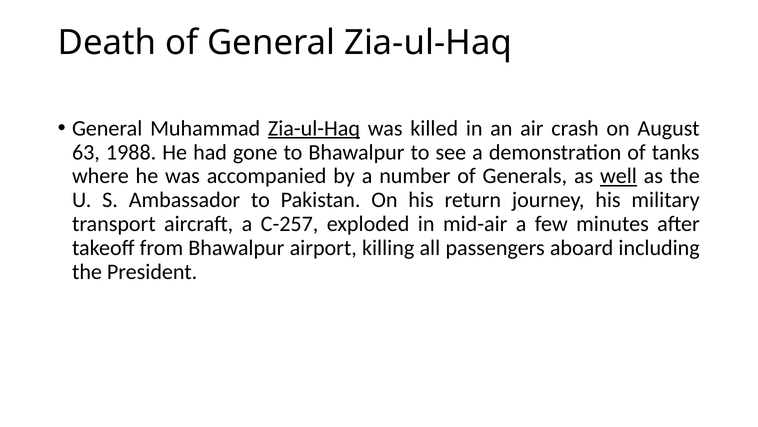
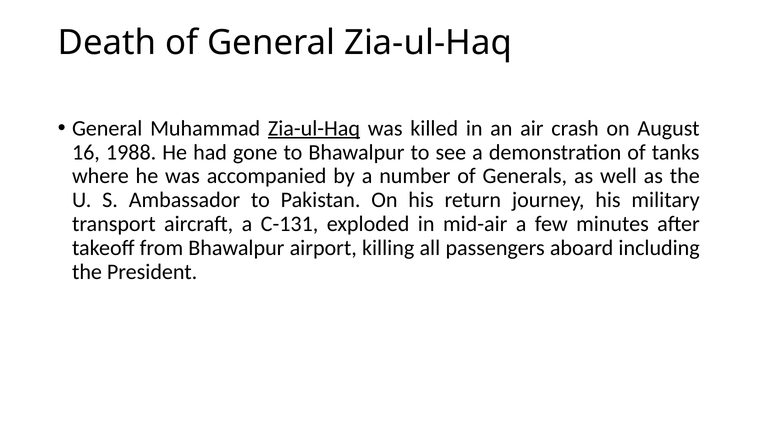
63: 63 -> 16
well underline: present -> none
C-257: C-257 -> C-131
